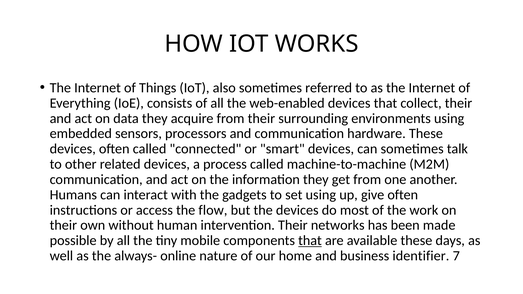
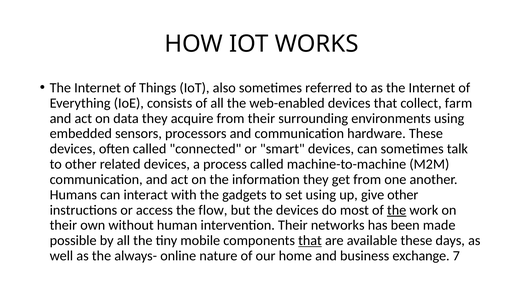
collect their: their -> farm
give often: often -> other
the at (397, 210) underline: none -> present
identifier: identifier -> exchange
